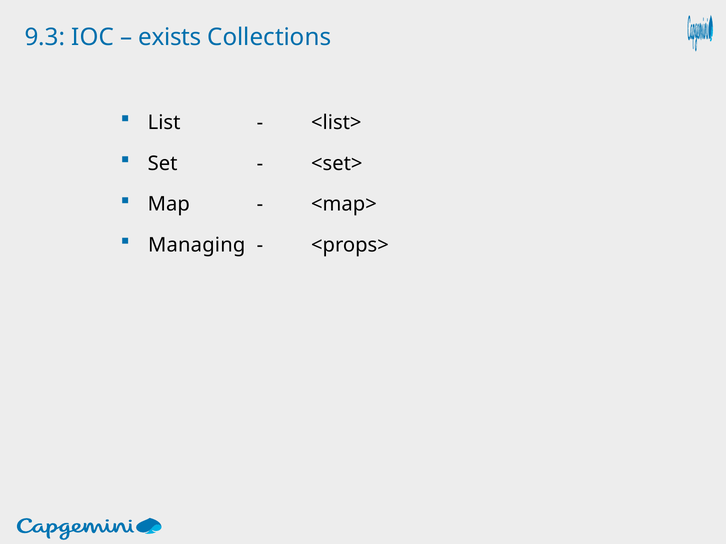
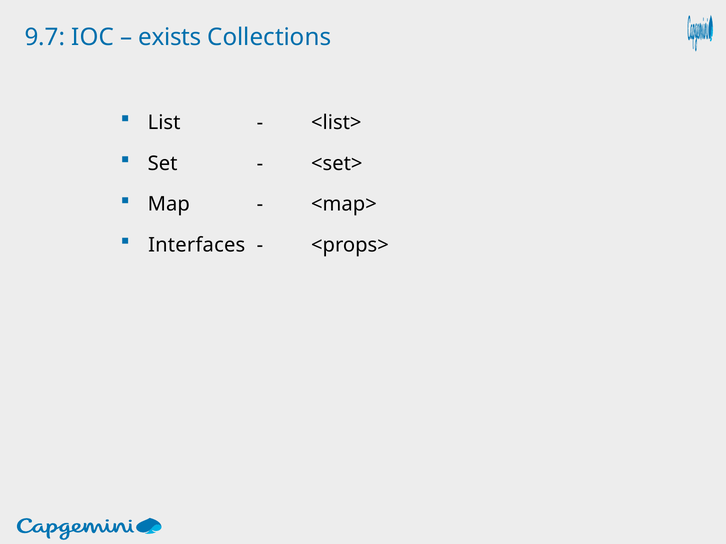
9.3: 9.3 -> 9.7
Managing: Managing -> Interfaces
